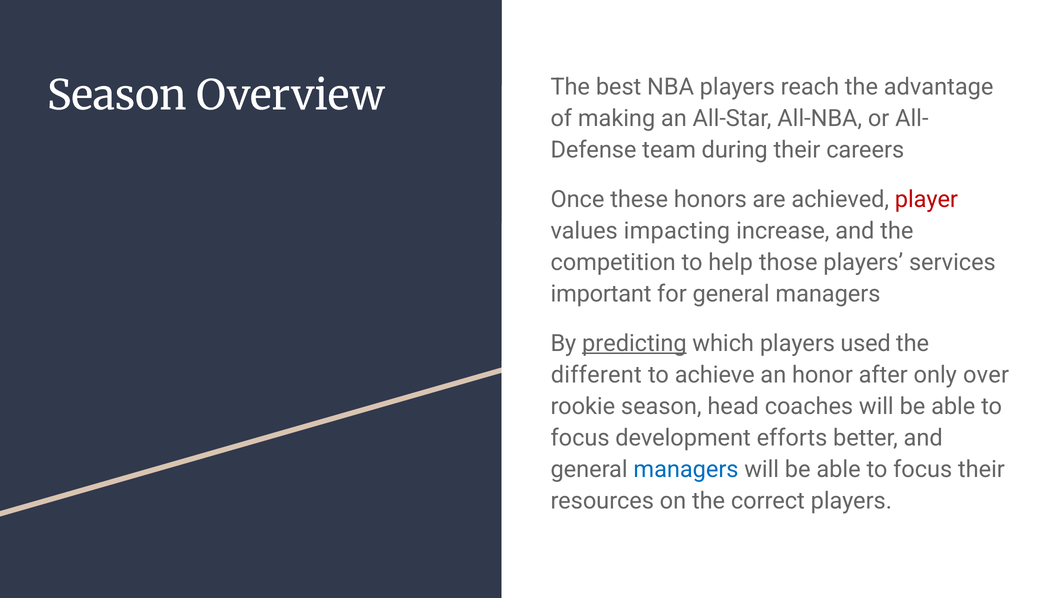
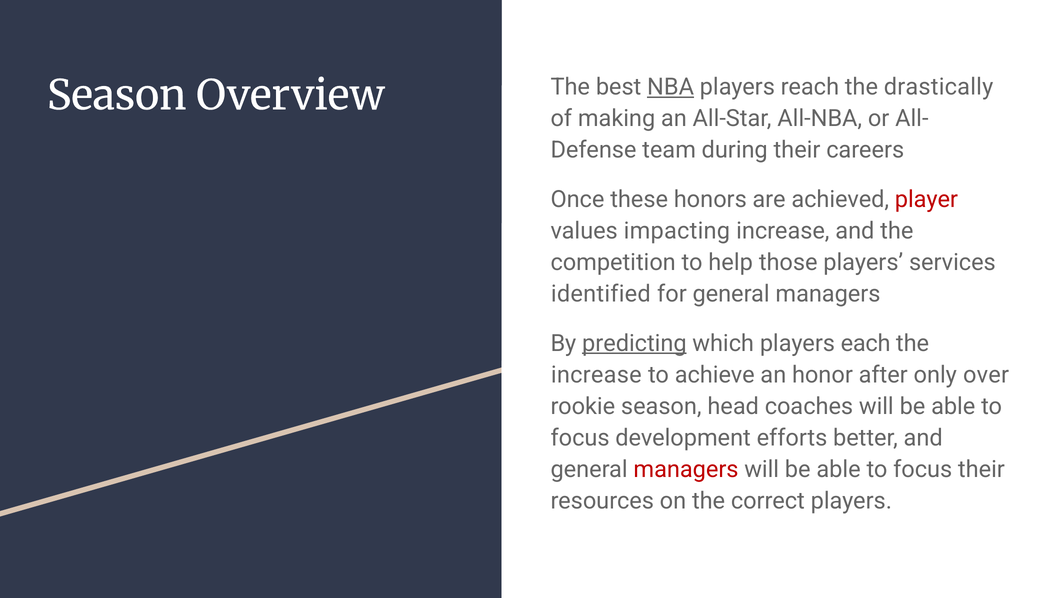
NBA underline: none -> present
advantage: advantage -> drastically
important: important -> identified
used: used -> each
different at (596, 375): different -> increase
managers at (686, 469) colour: blue -> red
